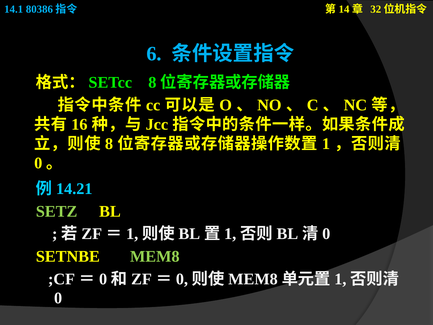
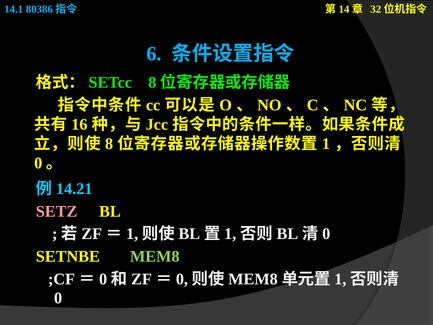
SETZ colour: light green -> pink
